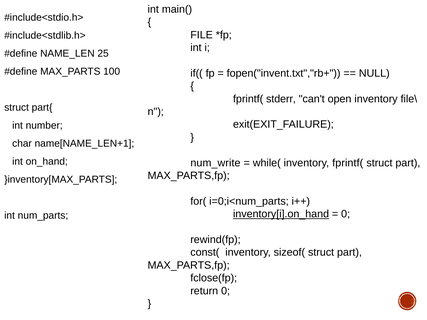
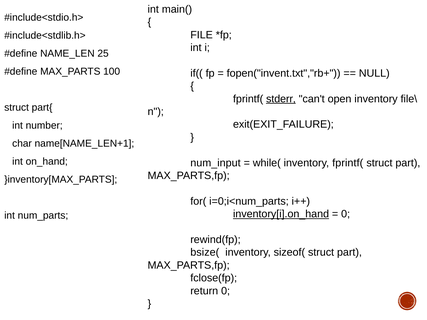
stderr underline: none -> present
num_write: num_write -> num_input
const(: const( -> bsize(
